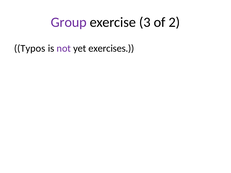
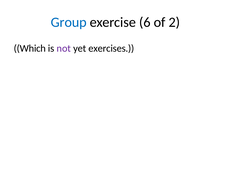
Group colour: purple -> blue
3: 3 -> 6
Typos: Typos -> Which
